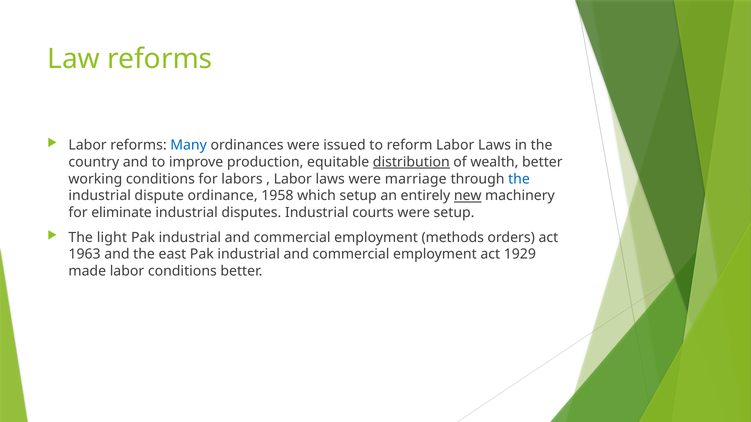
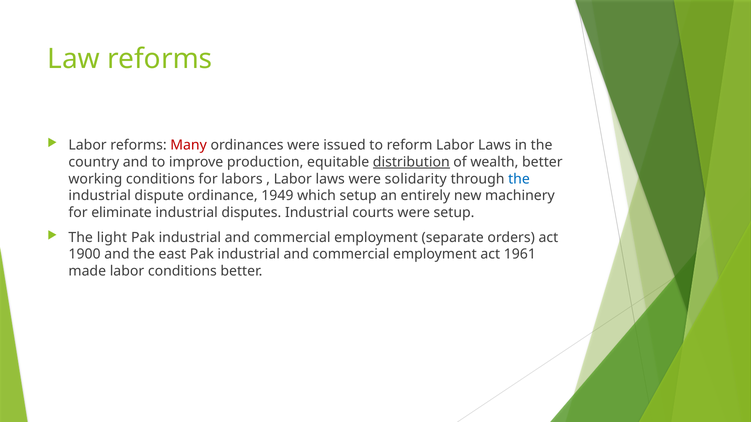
Many colour: blue -> red
marriage: marriage -> solidarity
1958: 1958 -> 1949
new underline: present -> none
methods: methods -> separate
1963: 1963 -> 1900
1929: 1929 -> 1961
